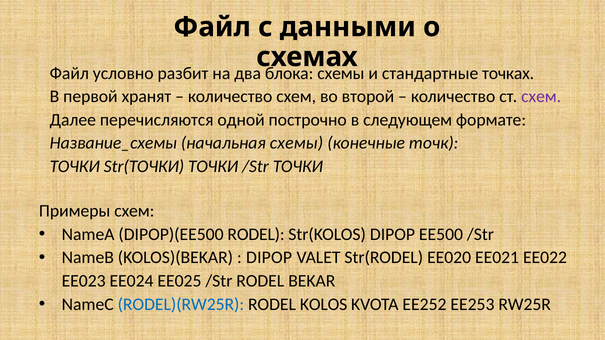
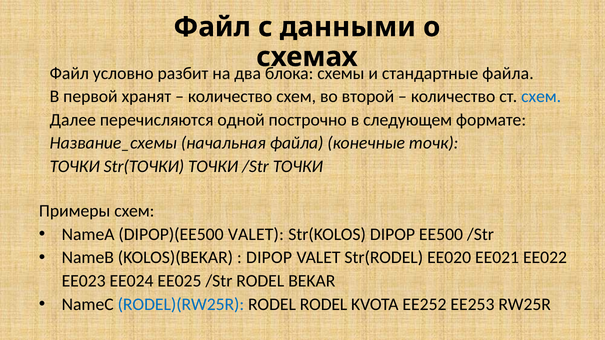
стандартные точках: точках -> файла
схем at (541, 97) colour: purple -> blue
начальная схемы: схемы -> файла
DIPOP)(EE500 RODEL: RODEL -> VALET
RODEL KOLOS: KOLOS -> RODEL
